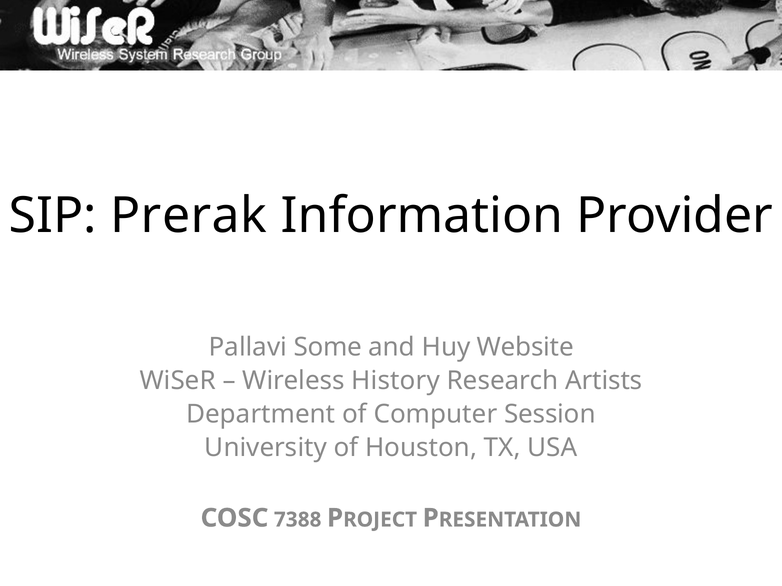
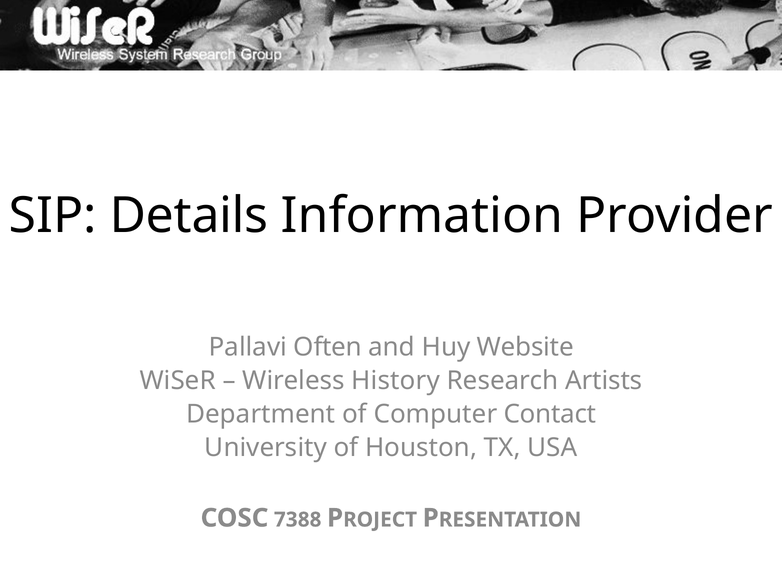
Prerak: Prerak -> Details
Some: Some -> Often
Session: Session -> Contact
